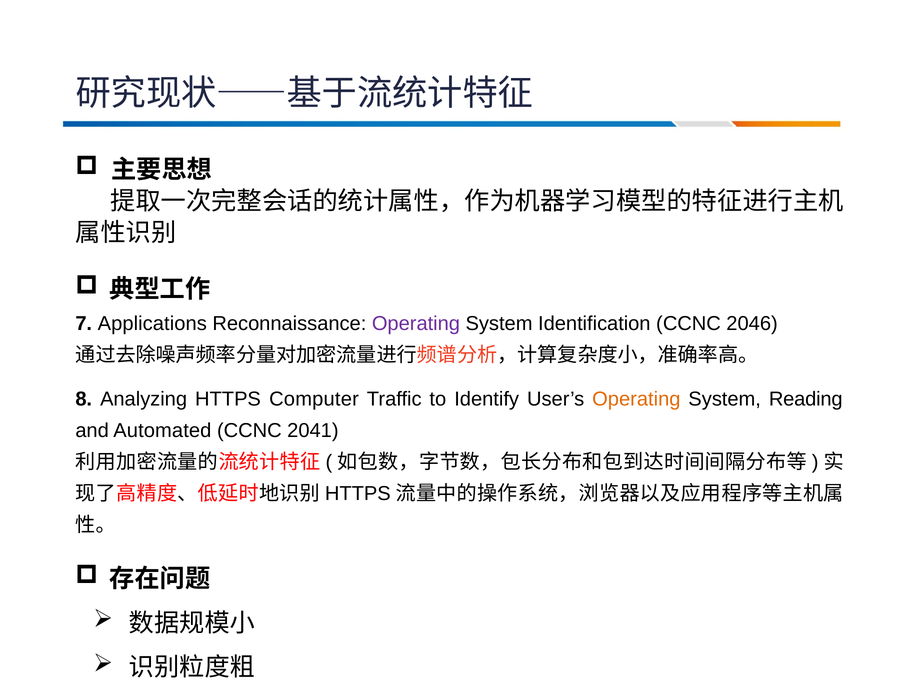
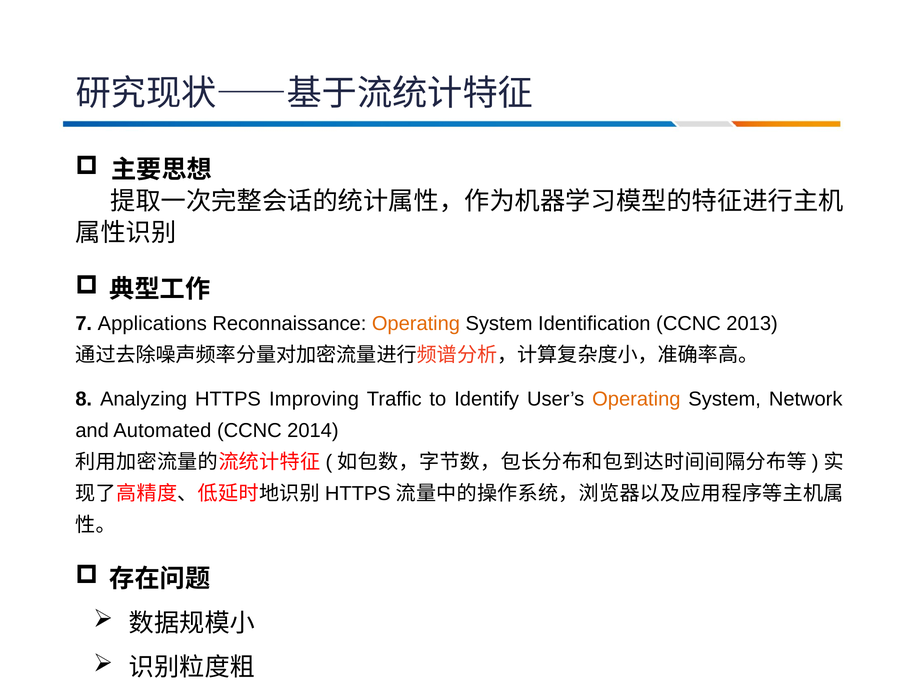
Operating at (416, 323) colour: purple -> orange
2046: 2046 -> 2013
Computer: Computer -> Improving
Reading: Reading -> Network
2041: 2041 -> 2014
